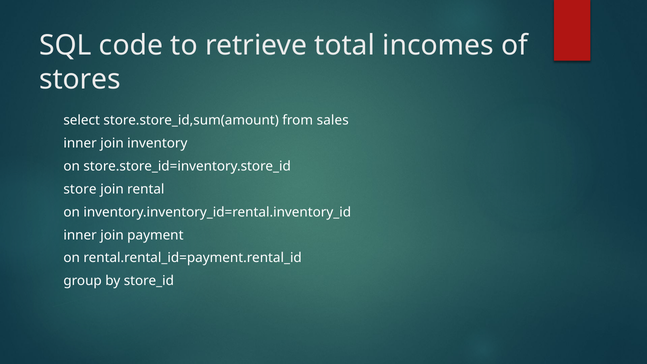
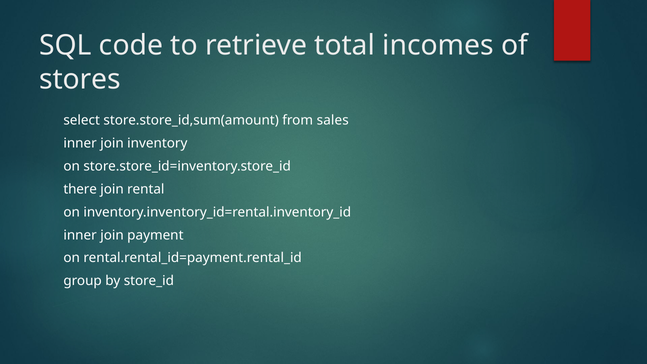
store: store -> there
